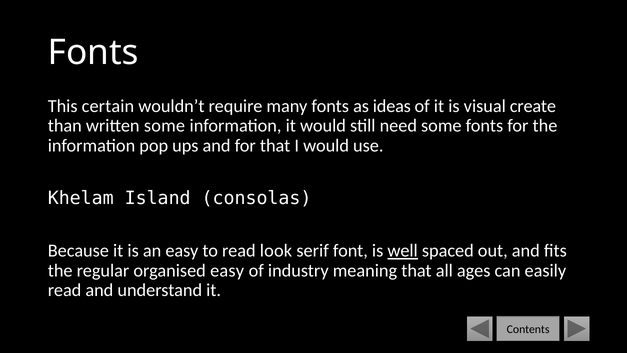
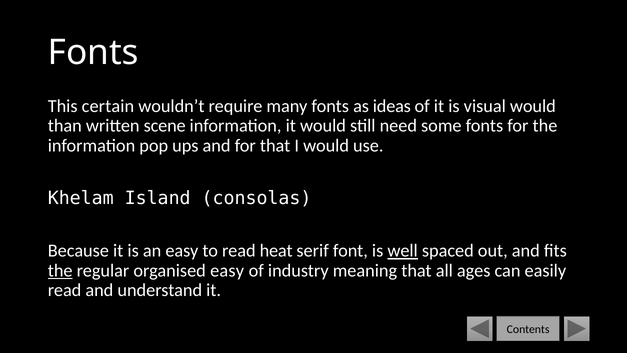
visual create: create -> would
written some: some -> scene
look: look -> heat
the at (60, 270) underline: none -> present
